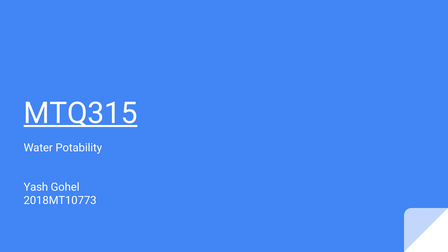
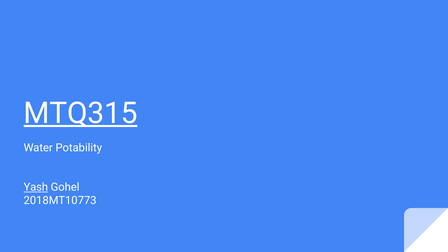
Yash underline: none -> present
